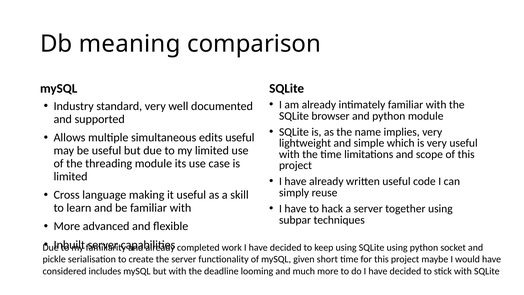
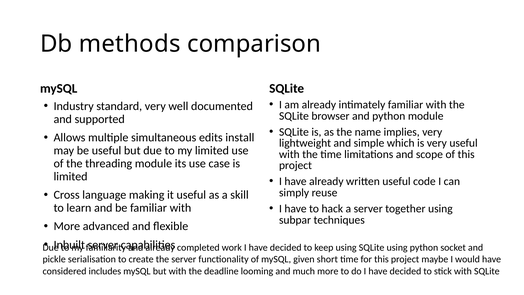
meaning: meaning -> methods
edits useful: useful -> install
